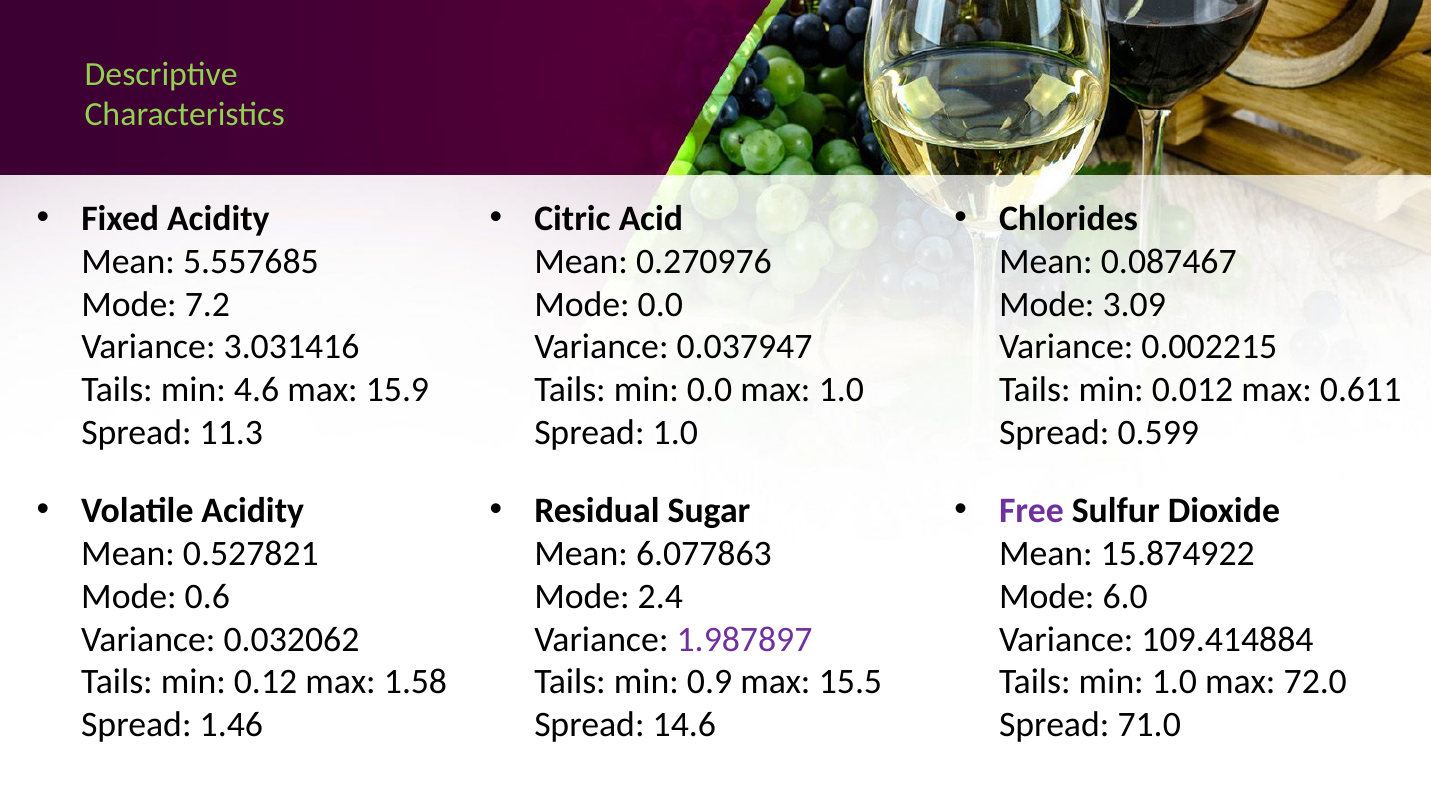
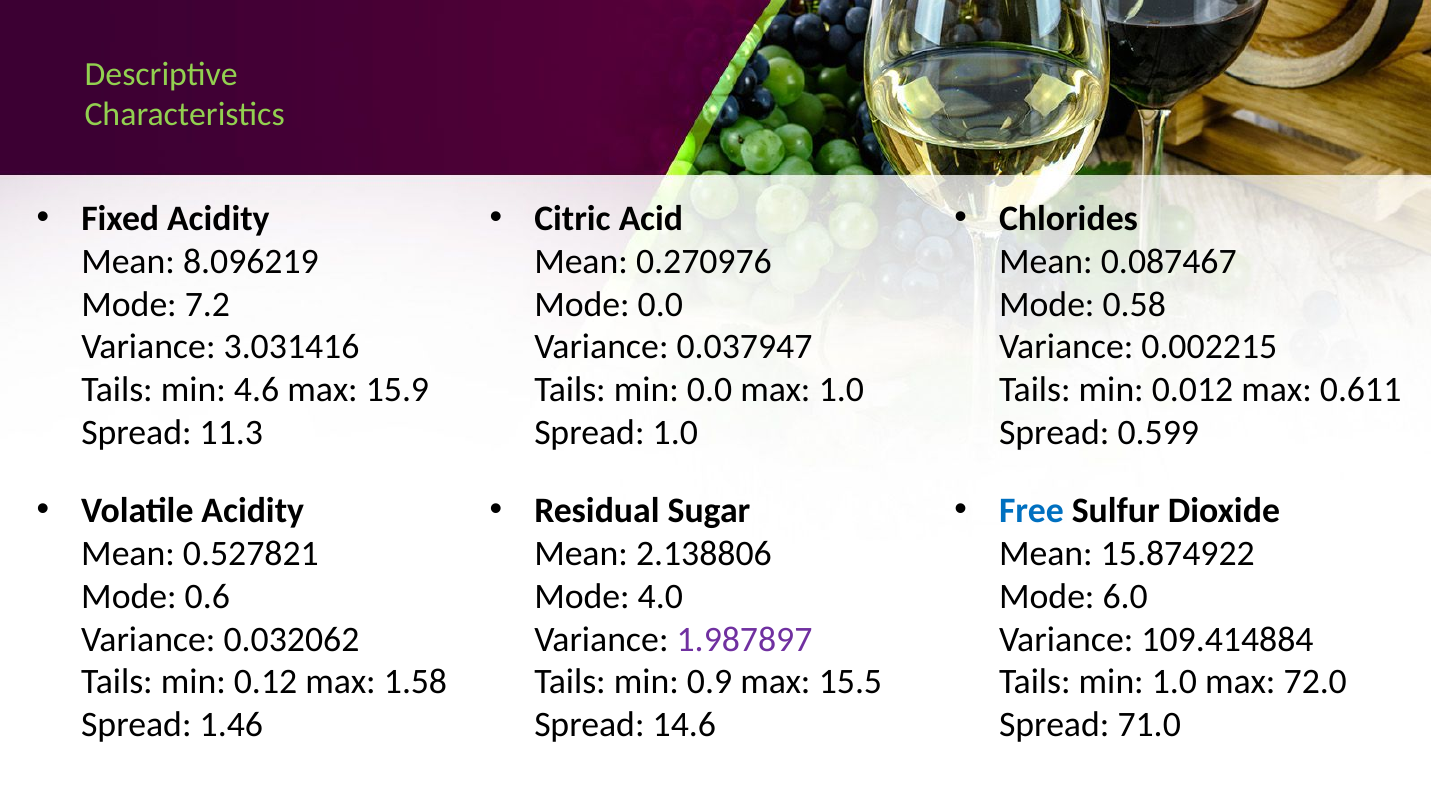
5.557685: 5.557685 -> 8.096219
3.09: 3.09 -> 0.58
Free colour: purple -> blue
6.077863: 6.077863 -> 2.138806
2.4: 2.4 -> 4.0
